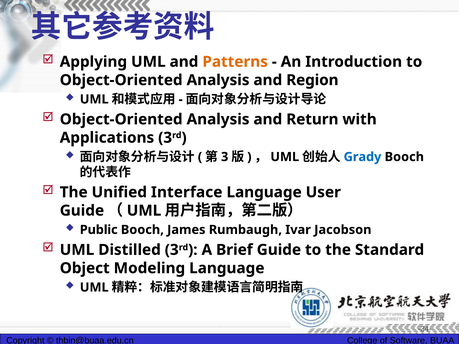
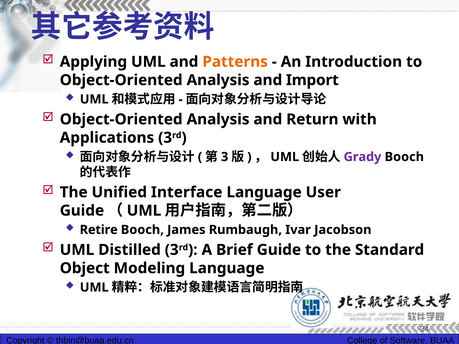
Region: Region -> Import
Grady colour: blue -> purple
Public: Public -> Retire
